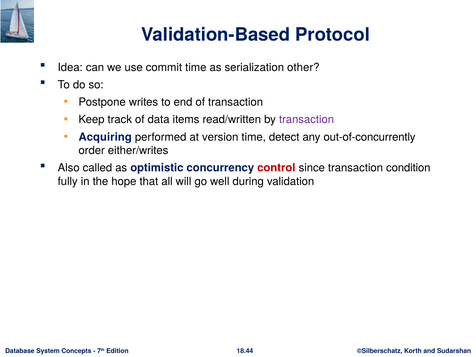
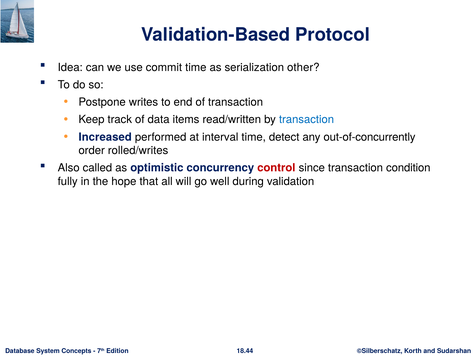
transaction at (307, 120) colour: purple -> blue
Acquiring: Acquiring -> Increased
version: version -> interval
either/writes: either/writes -> rolled/writes
